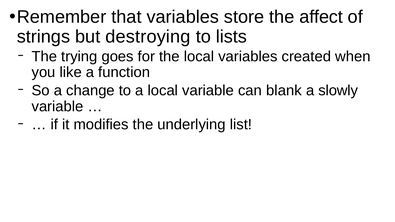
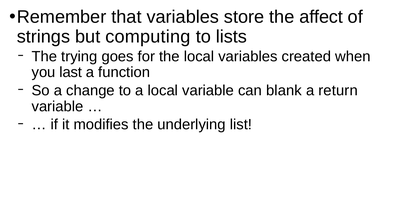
destroying: destroying -> computing
like: like -> last
slowly: slowly -> return
